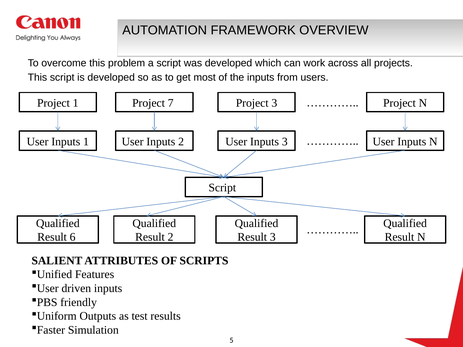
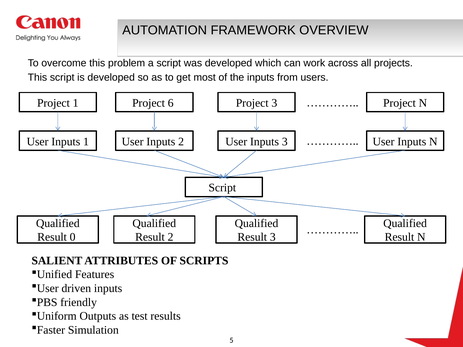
7: 7 -> 6
6: 6 -> 0
